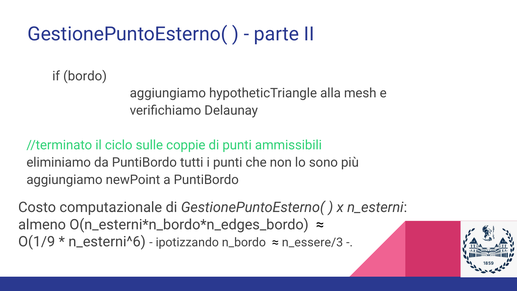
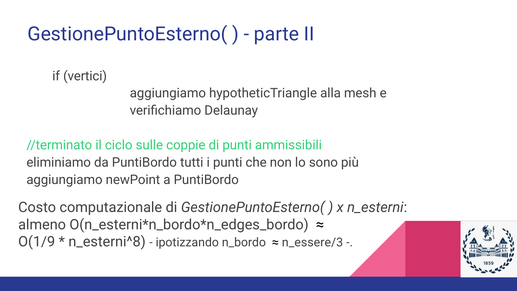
bordo: bordo -> vertici
n_esterni^6: n_esterni^6 -> n_esterni^8
